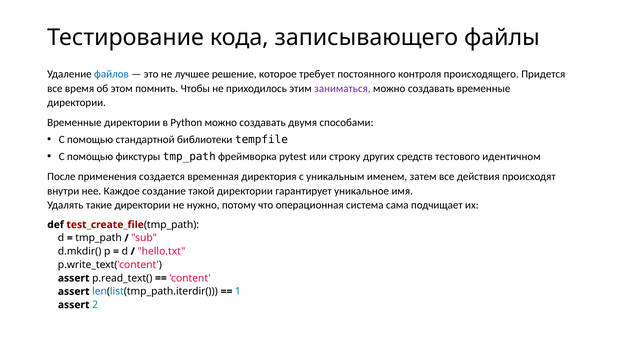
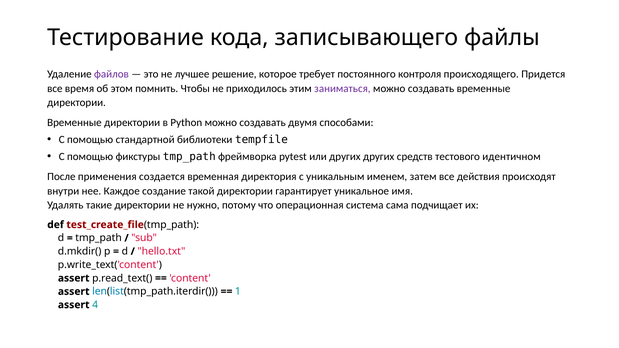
файлов colour: blue -> purple
или строку: строку -> других
2: 2 -> 4
